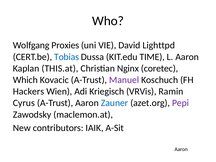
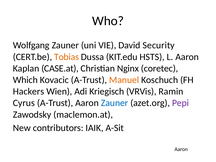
Wolfgang Proxies: Proxies -> Zauner
Lighttpd: Lighttpd -> Security
Tobias colour: blue -> orange
TIME: TIME -> HSTS
THIS.at: THIS.at -> CASE.at
Manuel colour: purple -> orange
